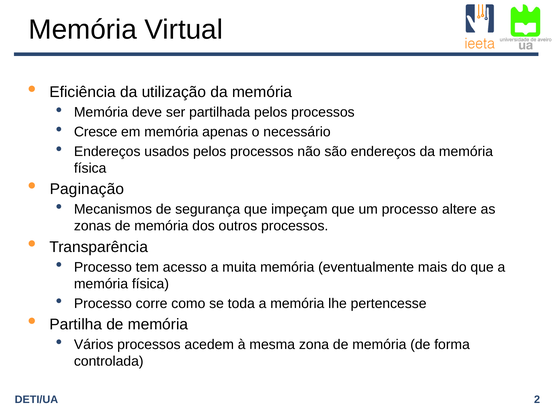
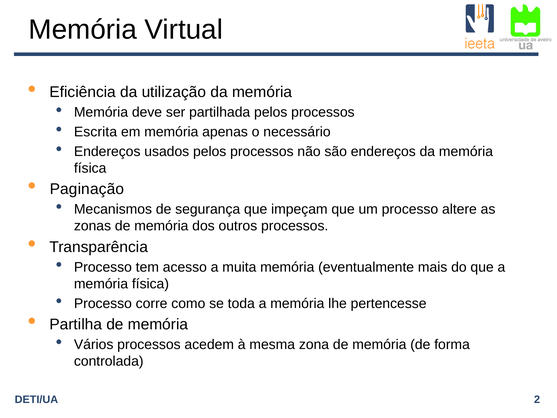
Cresce: Cresce -> Escrita
